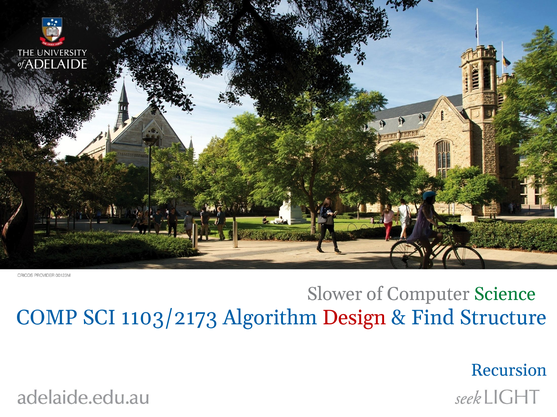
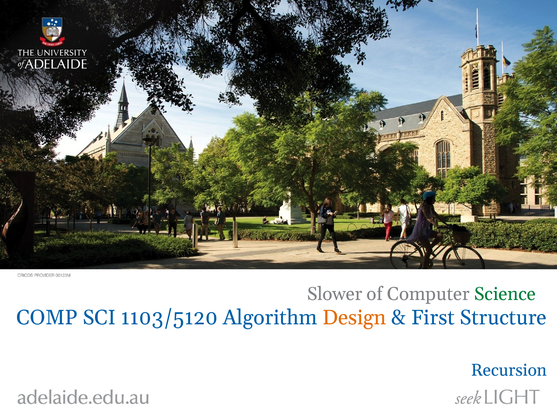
1103/2173: 1103/2173 -> 1103/5120
Design colour: red -> orange
Find: Find -> First
